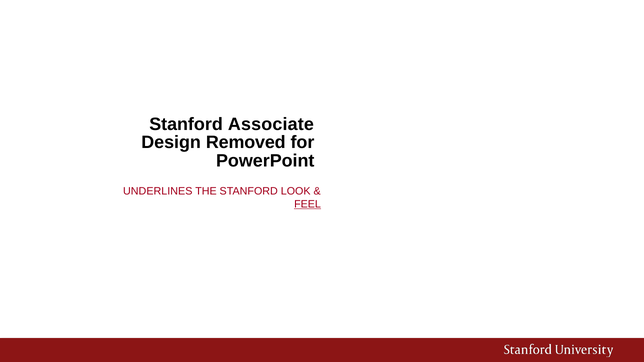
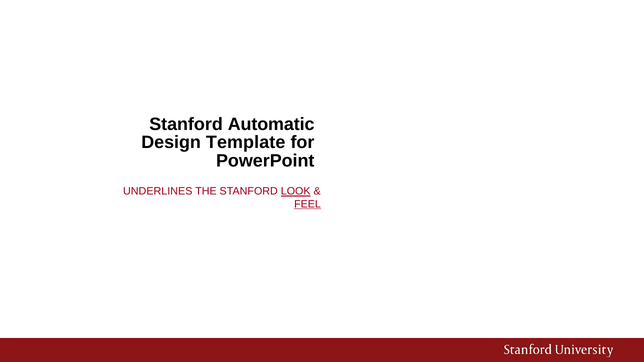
Associate: Associate -> Automatic
Removed: Removed -> Template
LOOK underline: none -> present
